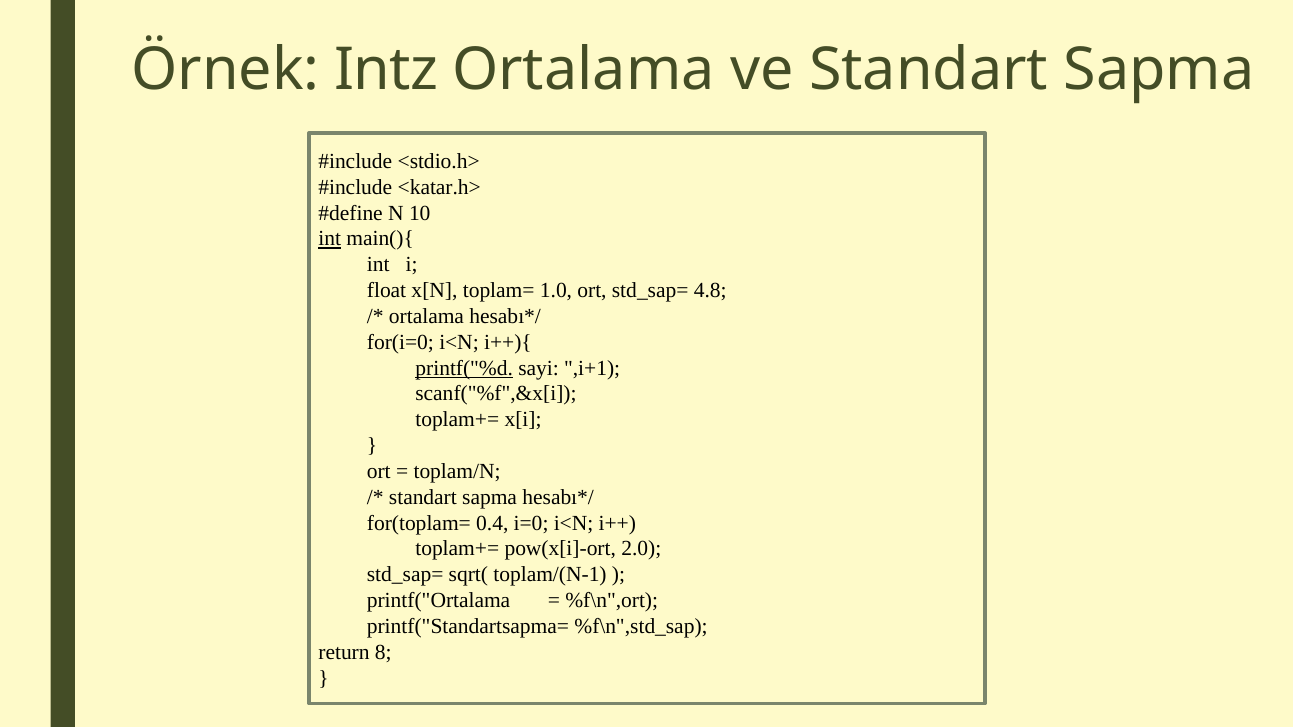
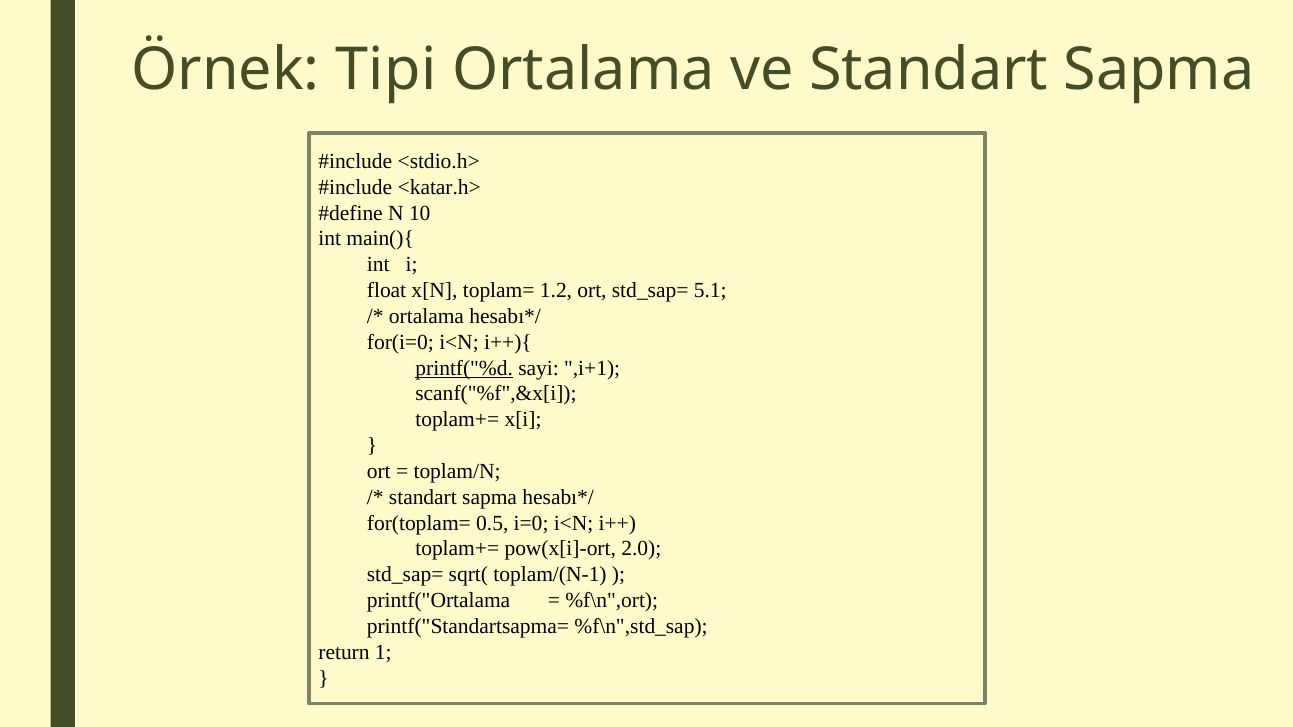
Intz: Intz -> Tipi
int at (330, 239) underline: present -> none
1.0: 1.0 -> 1.2
4.8: 4.8 -> 5.1
0.4: 0.4 -> 0.5
8: 8 -> 1
